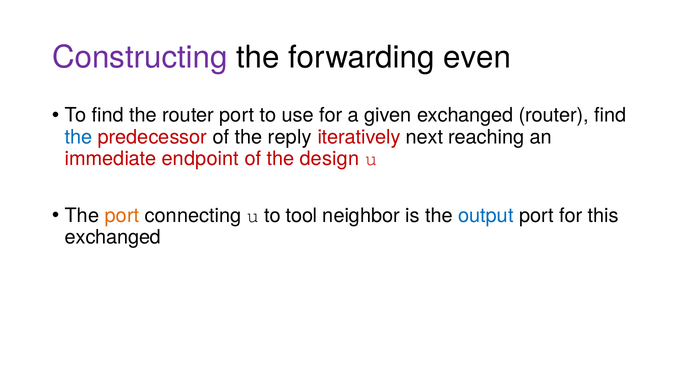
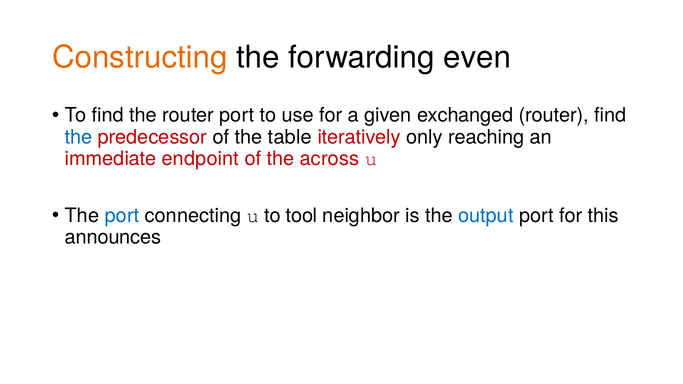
Constructing colour: purple -> orange
reply: reply -> table
next: next -> only
design: design -> across
port at (122, 216) colour: orange -> blue
exchanged at (113, 237): exchanged -> announces
